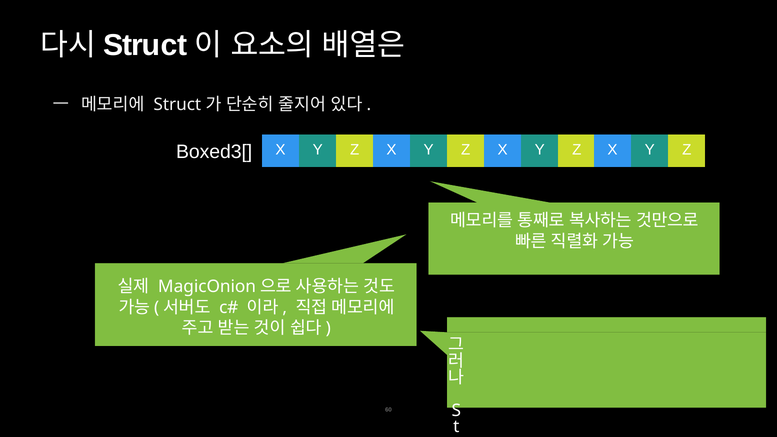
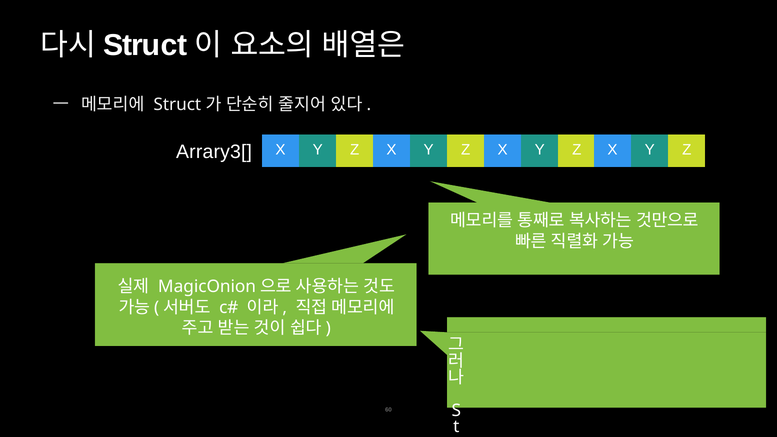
Boxed3[: Boxed3[ -> Arrary3[
